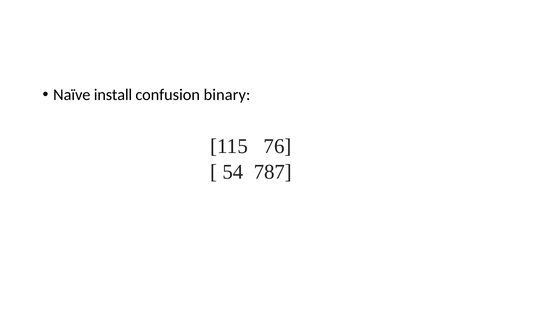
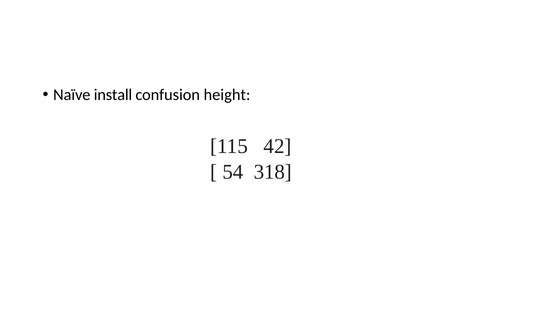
binary: binary -> height
76: 76 -> 42
787: 787 -> 318
